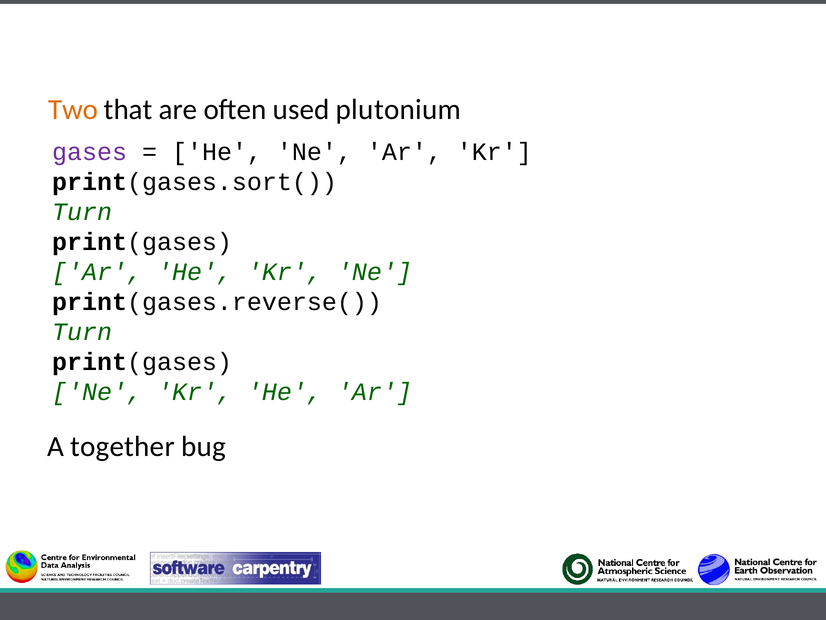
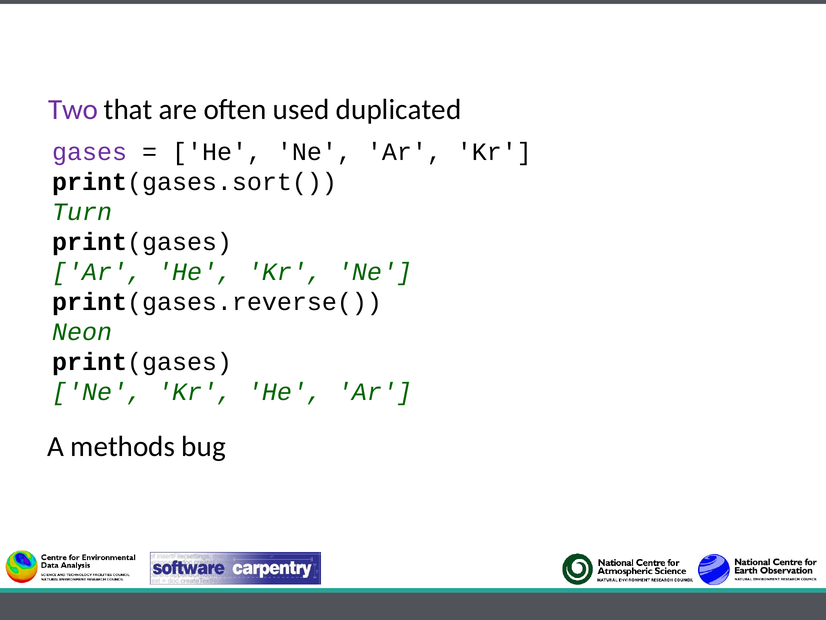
Two colour: orange -> purple
plutonium: plutonium -> duplicated
Turn at (82, 332): Turn -> Neon
together: together -> methods
